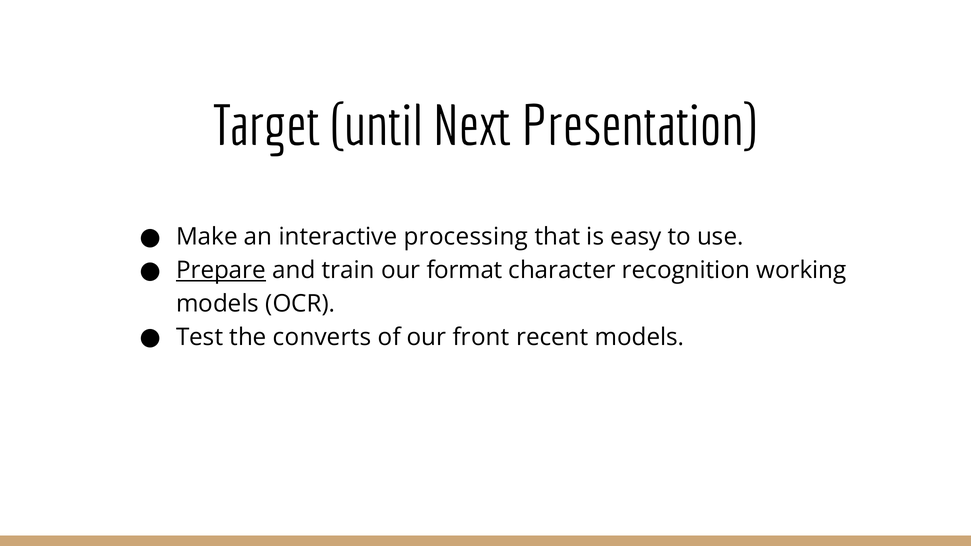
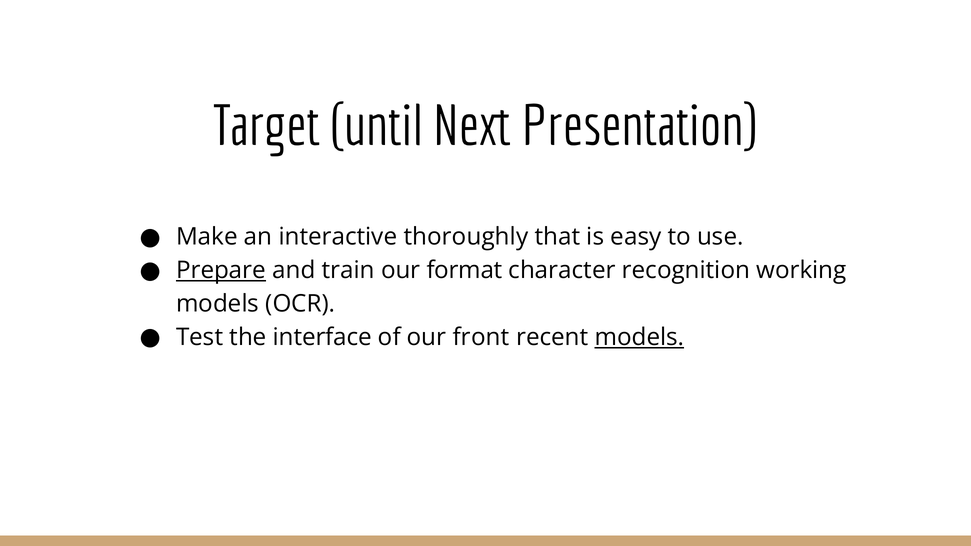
processing: processing -> thoroughly
converts: converts -> interface
models at (639, 337) underline: none -> present
